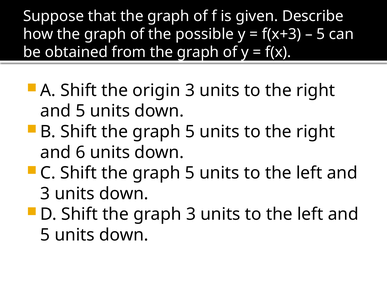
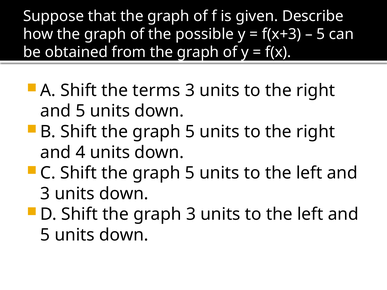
origin: origin -> terms
6: 6 -> 4
